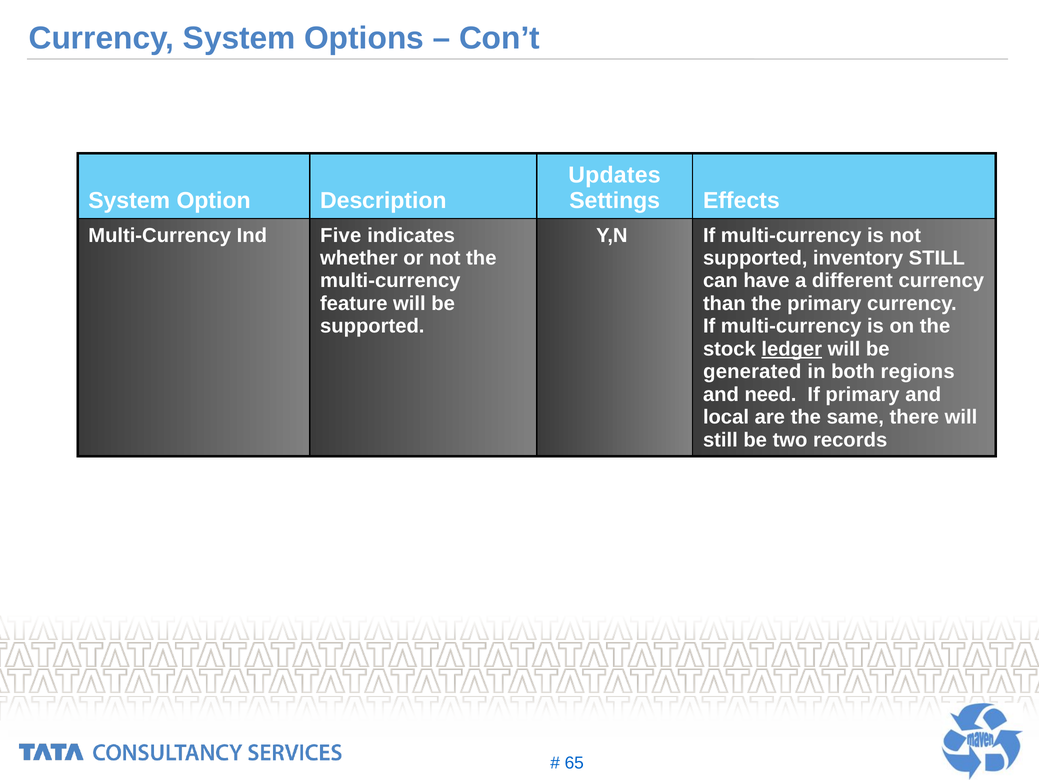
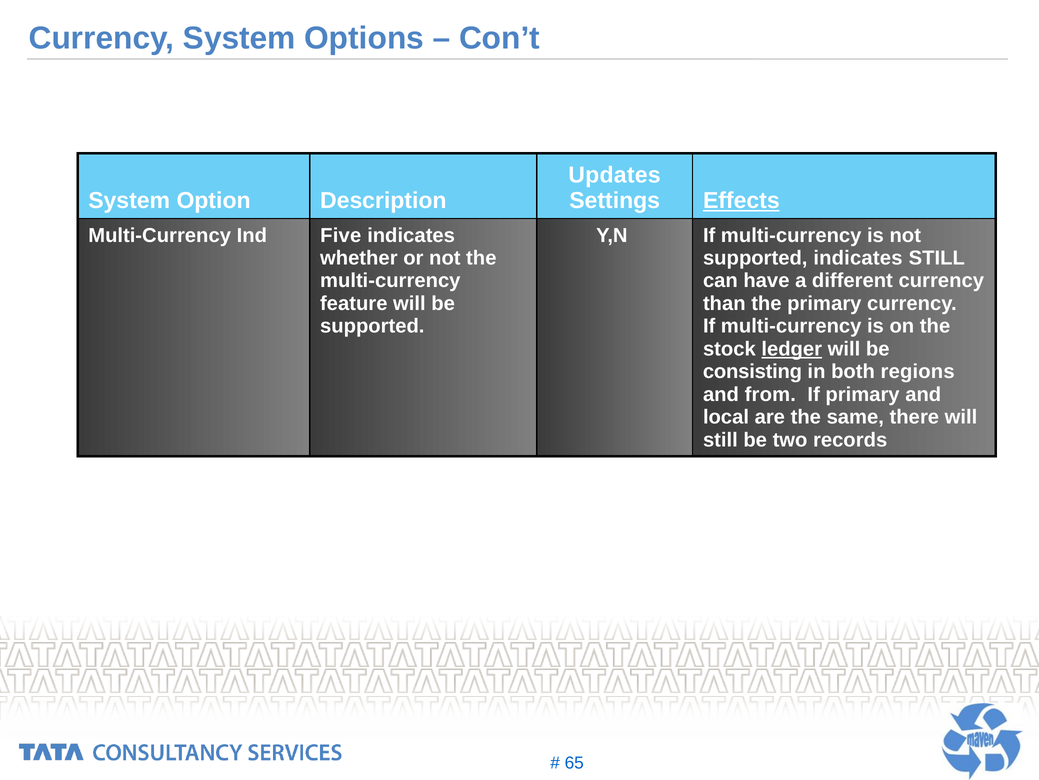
Effects underline: none -> present
supported inventory: inventory -> indicates
generated: generated -> consisting
need: need -> from
